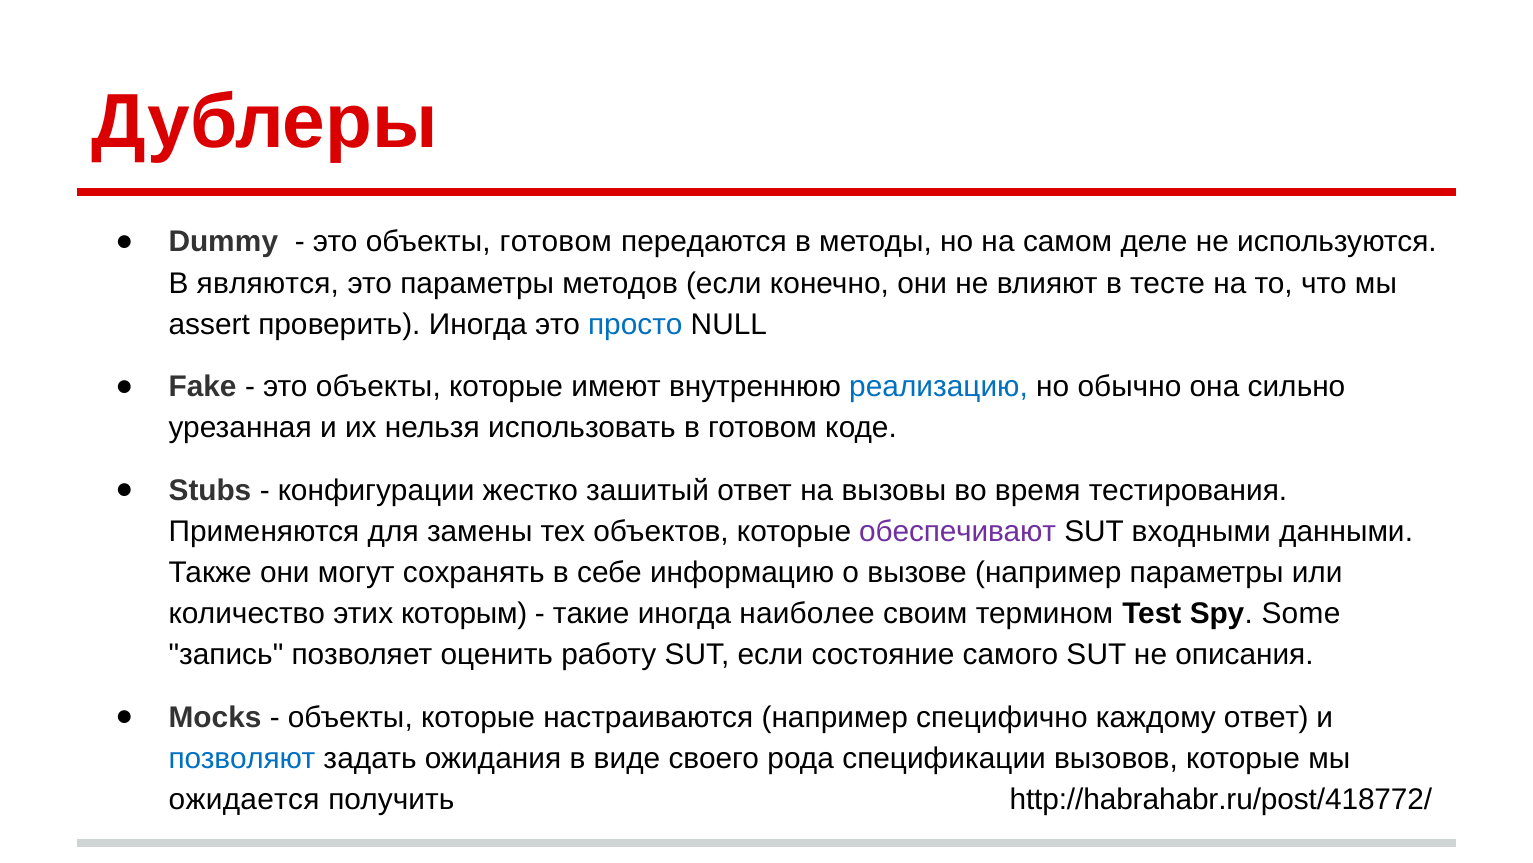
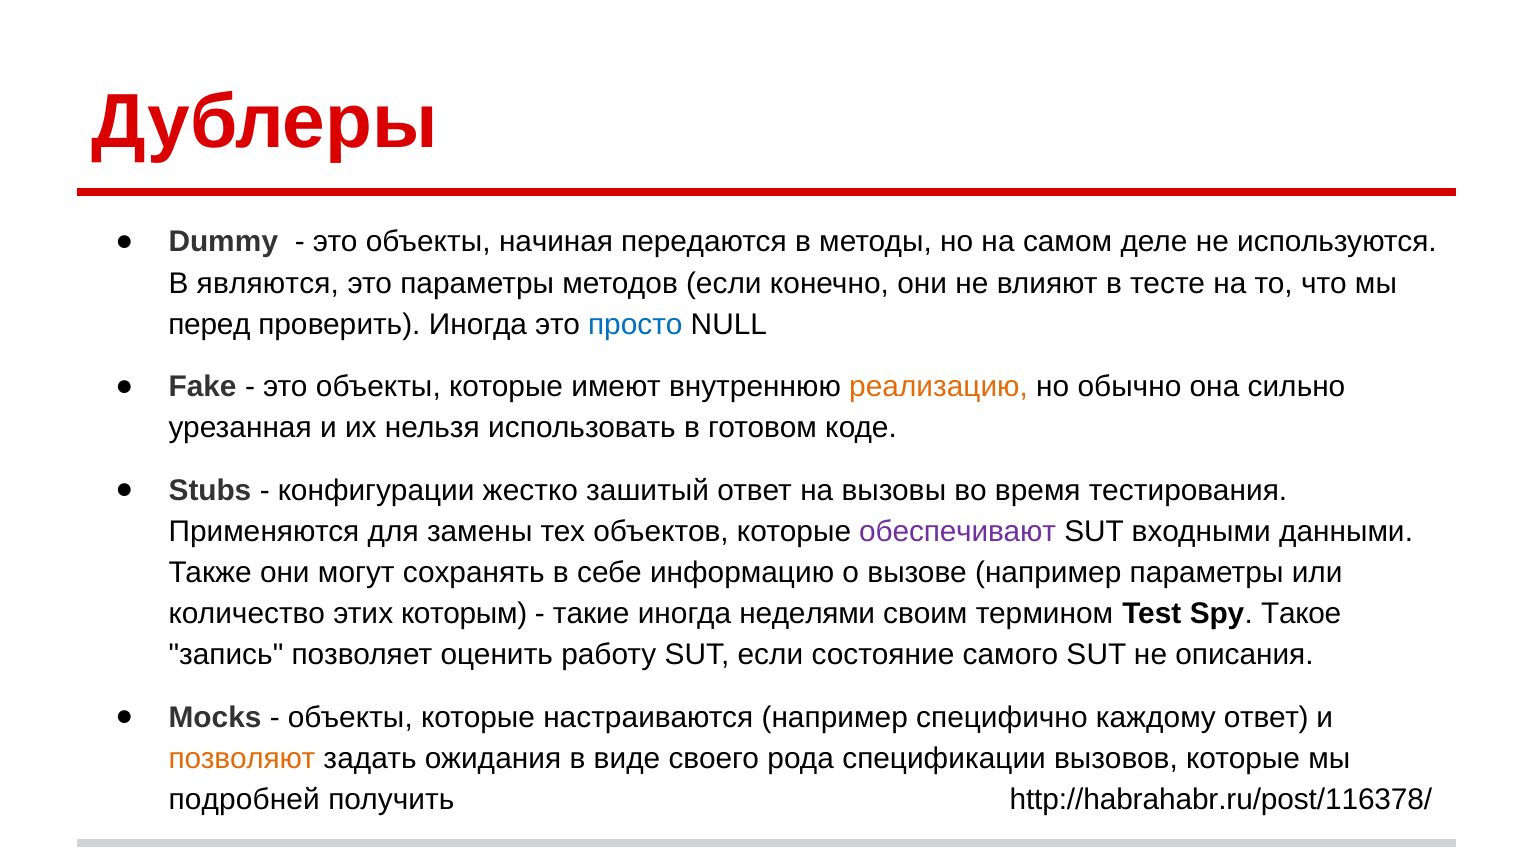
объекты готовом: готовом -> начиная
assert: assert -> перед
реализацию colour: blue -> orange
наиболее: наиболее -> неделями
Some: Some -> Такое
позволяют colour: blue -> orange
ожидается: ожидается -> подробней
http://habrahabr.ru/post/418772/: http://habrahabr.ru/post/418772/ -> http://habrahabr.ru/post/116378/
